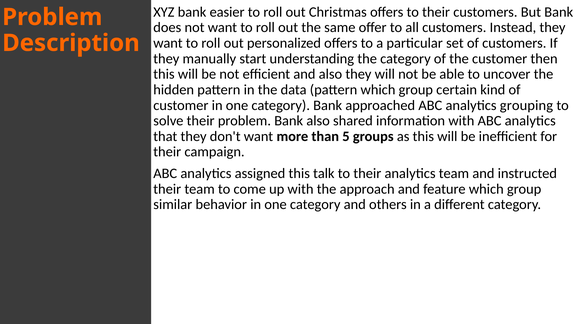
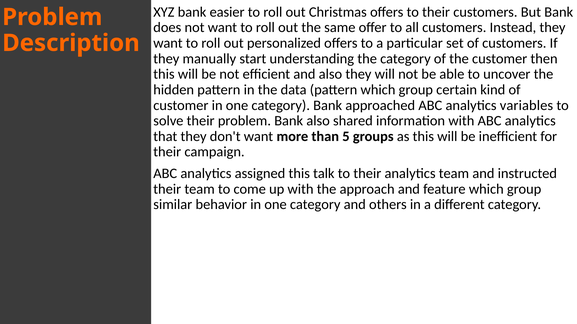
grouping: grouping -> variables
